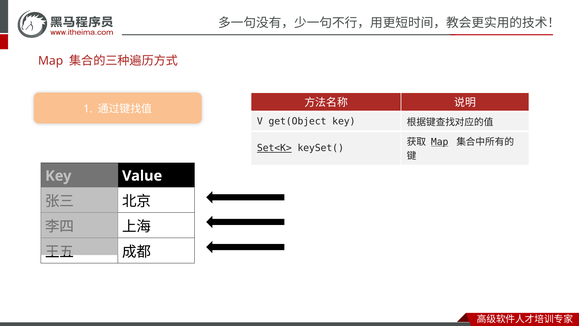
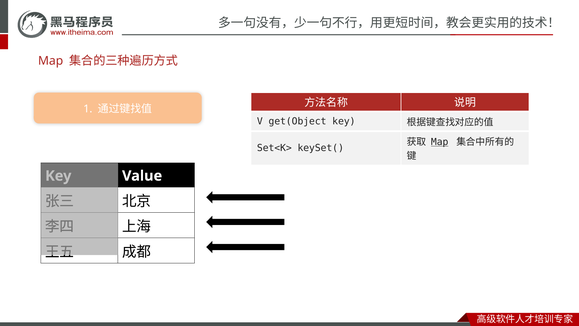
Set<K> underline: present -> none
